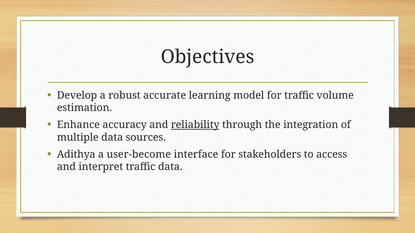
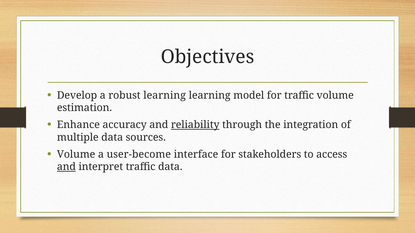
robust accurate: accurate -> learning
Adithya at (76, 155): Adithya -> Volume
and at (66, 167) underline: none -> present
